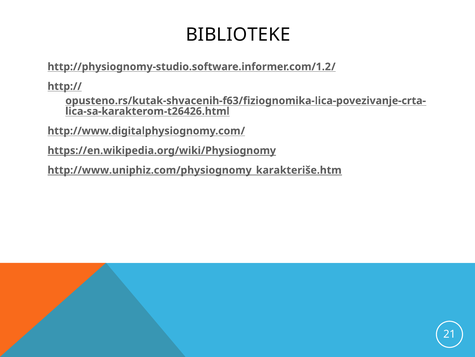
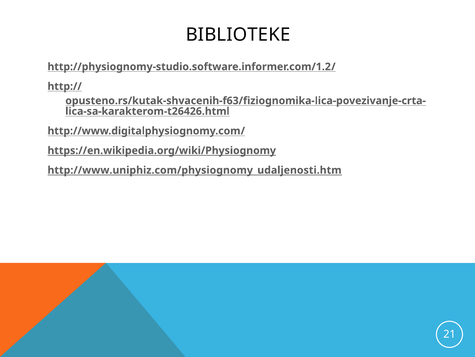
http://www.uniphiz.com/physiognomy_karakteriše.htm: http://www.uniphiz.com/physiognomy_karakteriše.htm -> http://www.uniphiz.com/physiognomy_udaljenosti.htm
